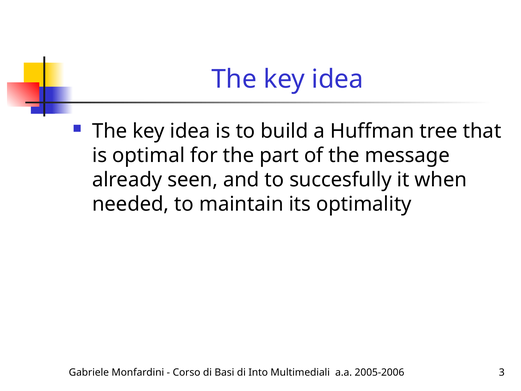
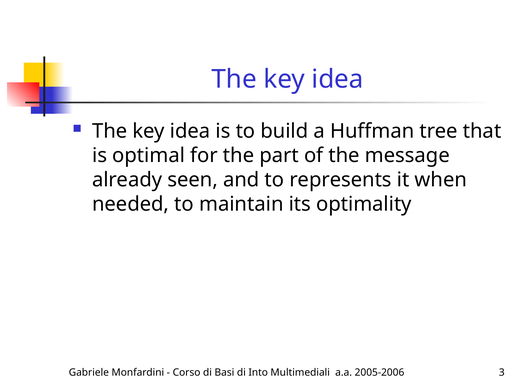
succesfully: succesfully -> represents
